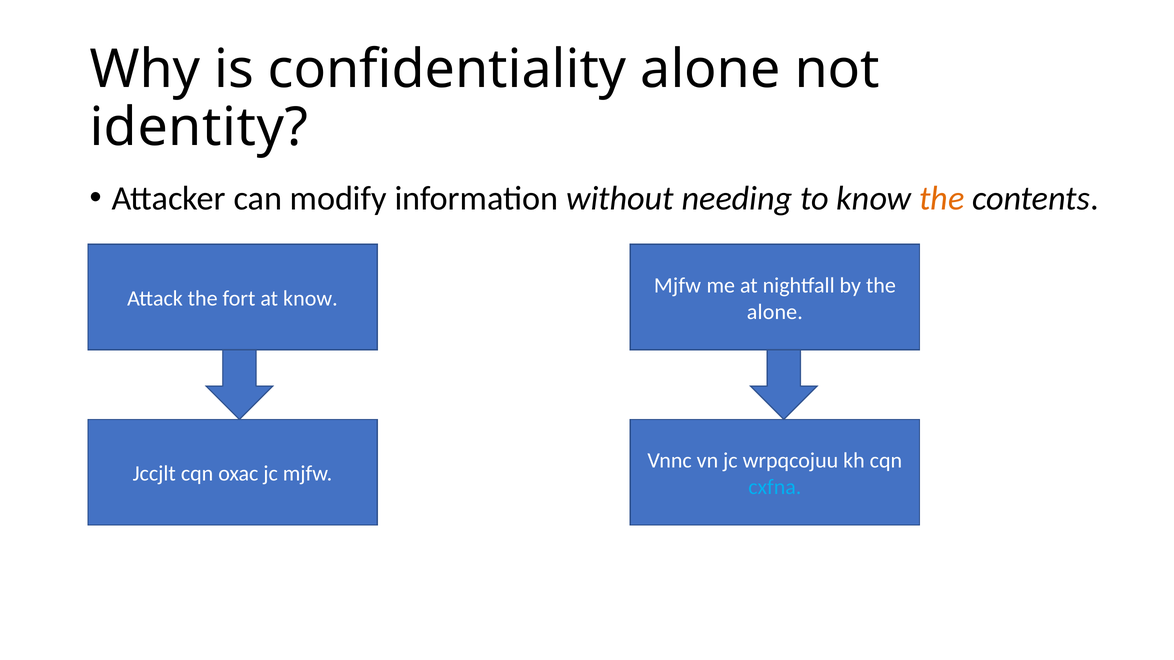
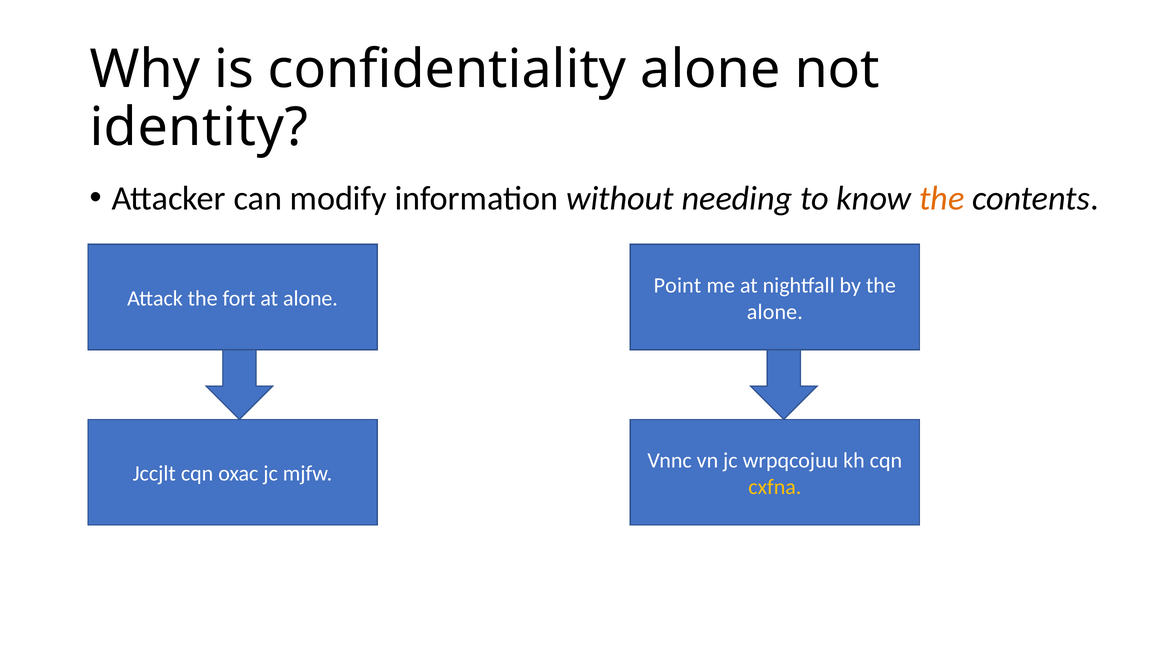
Mjfw at (677, 286): Mjfw -> Point
at know: know -> alone
cxfna colour: light blue -> yellow
